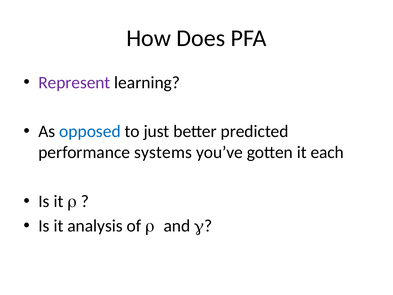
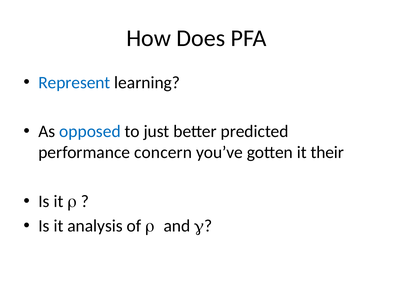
Represent colour: purple -> blue
systems: systems -> concern
each: each -> their
